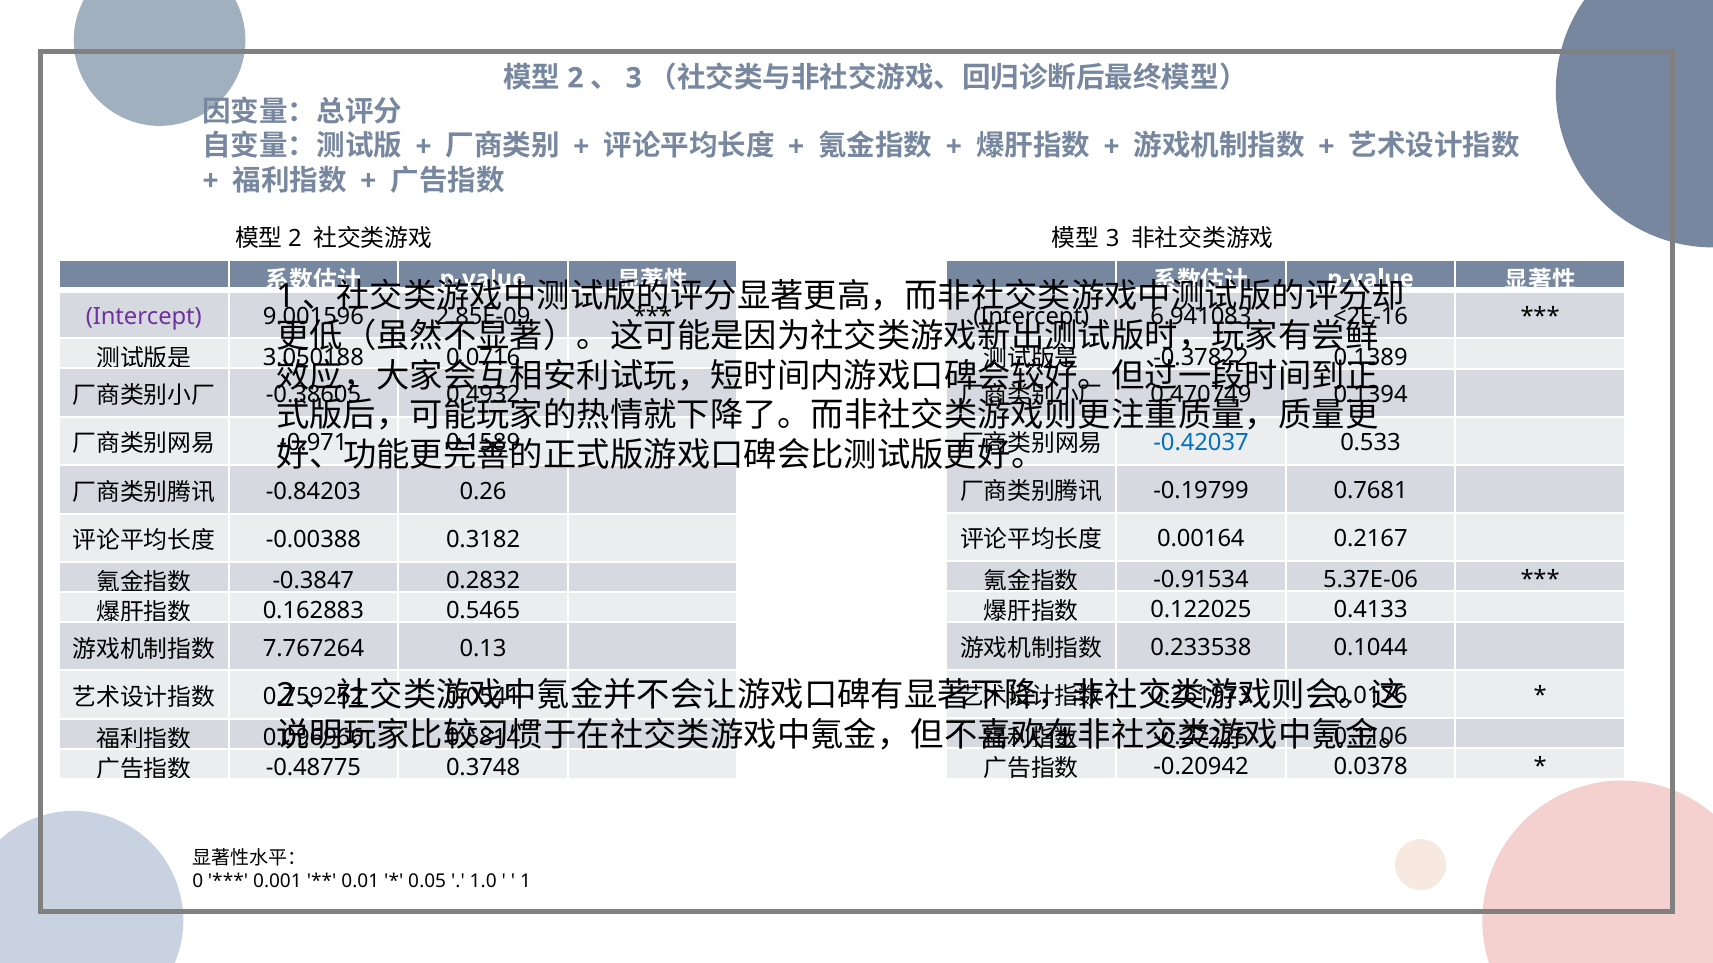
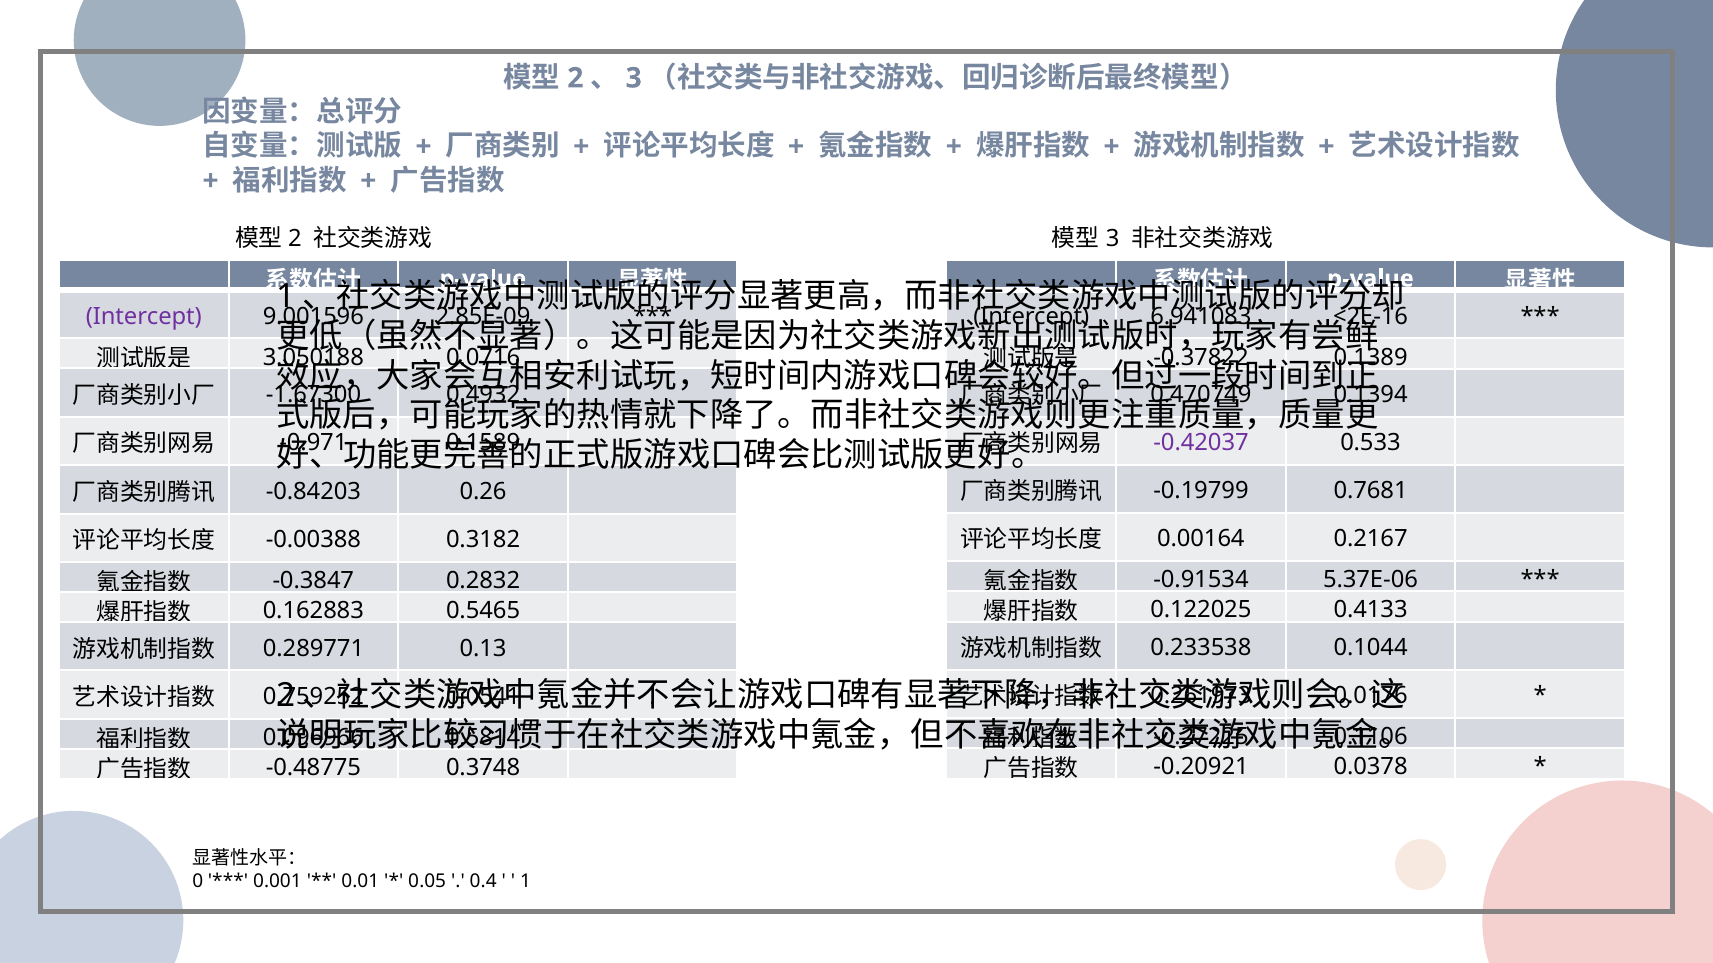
-0.38605: -0.38605 -> -1.67300
-0.42037 colour: blue -> purple
7.767264: 7.767264 -> 0.289771
-0.20942: -0.20942 -> -0.20921
1.0: 1.0 -> 0.4
